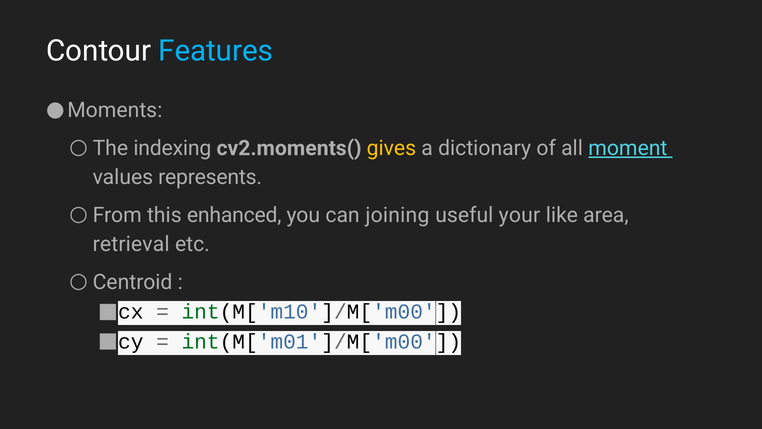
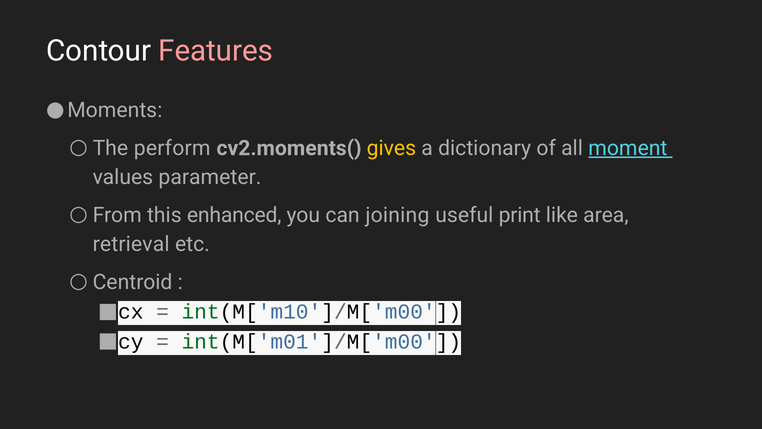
Features colour: light blue -> pink
indexing: indexing -> perform
represents: represents -> parameter
your: your -> print
